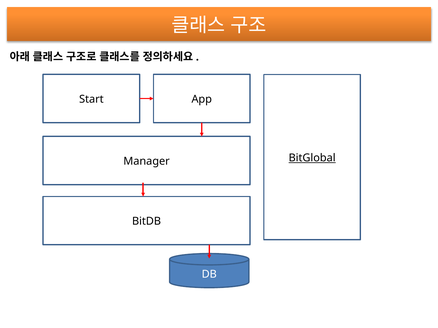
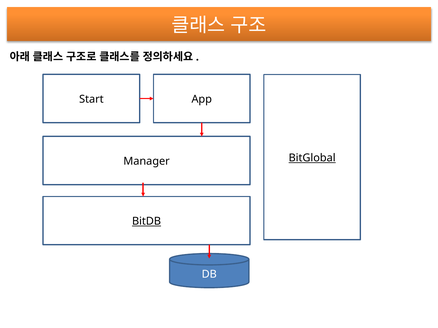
BitDB underline: none -> present
